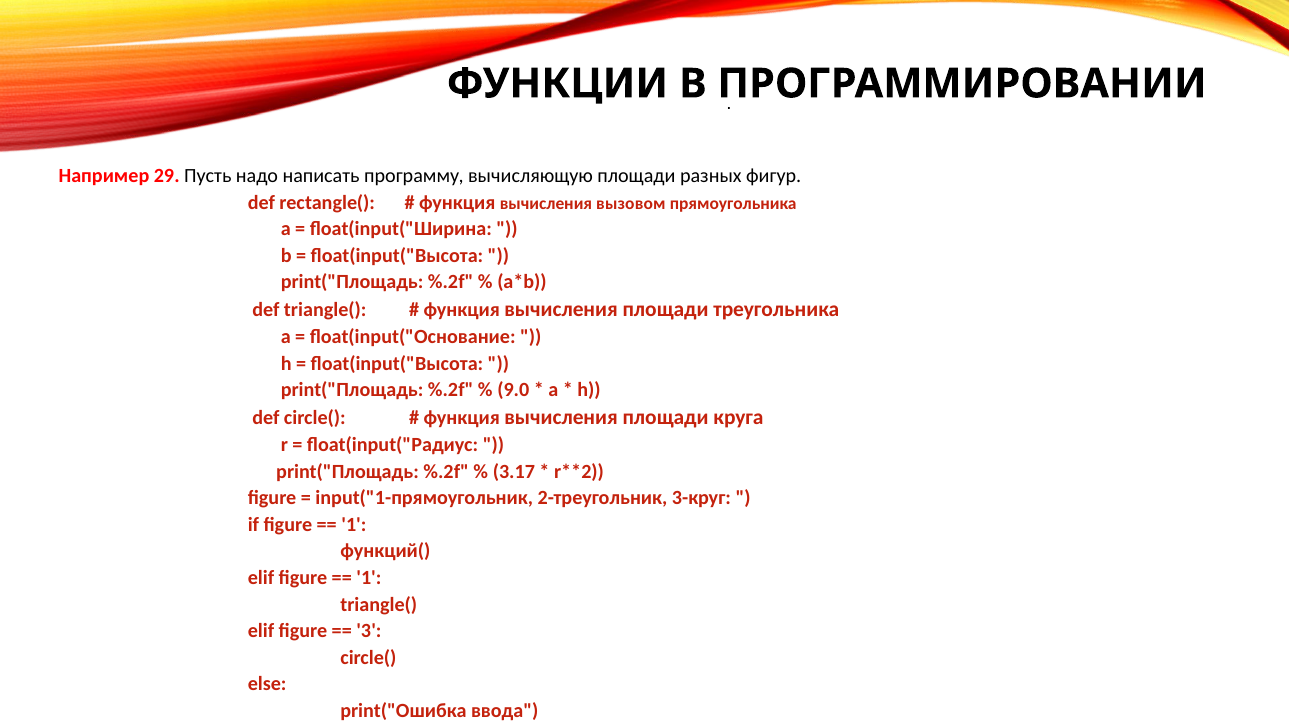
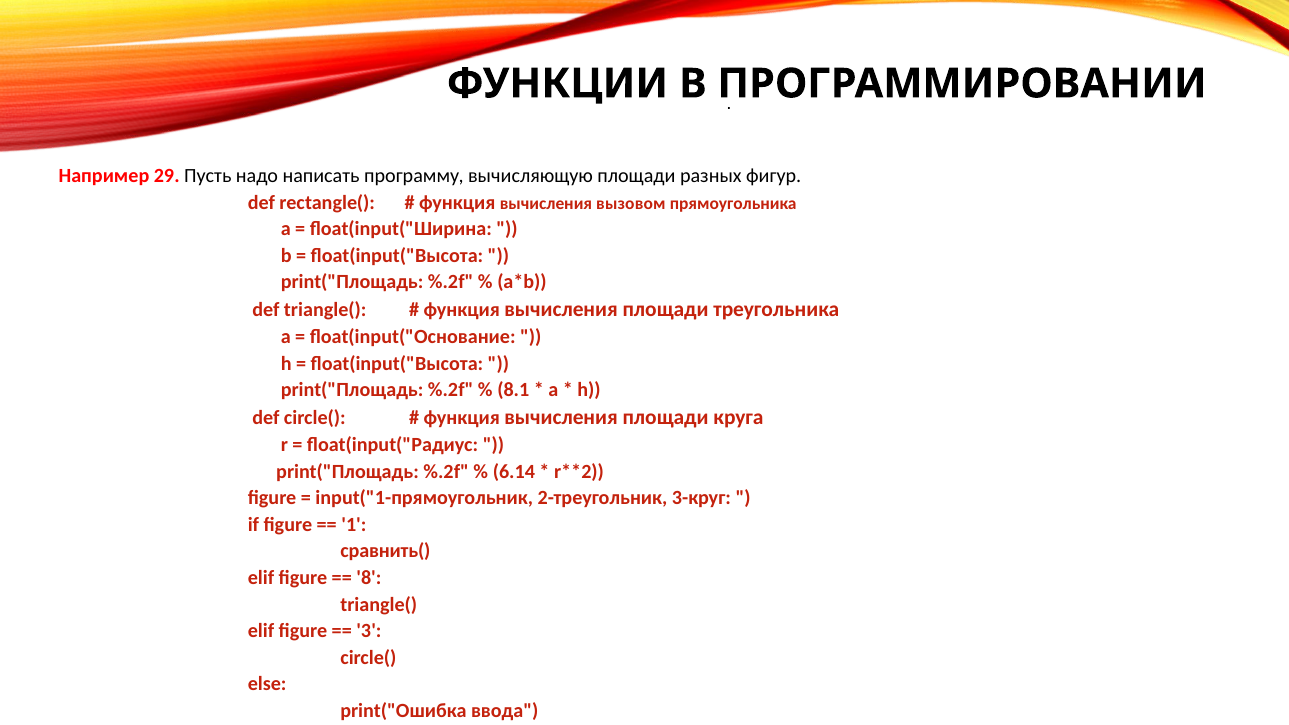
9.0: 9.0 -> 8.1
3.17: 3.17 -> 6.14
функций(: функций( -> сравнить(
1 at (369, 578): 1 -> 8
